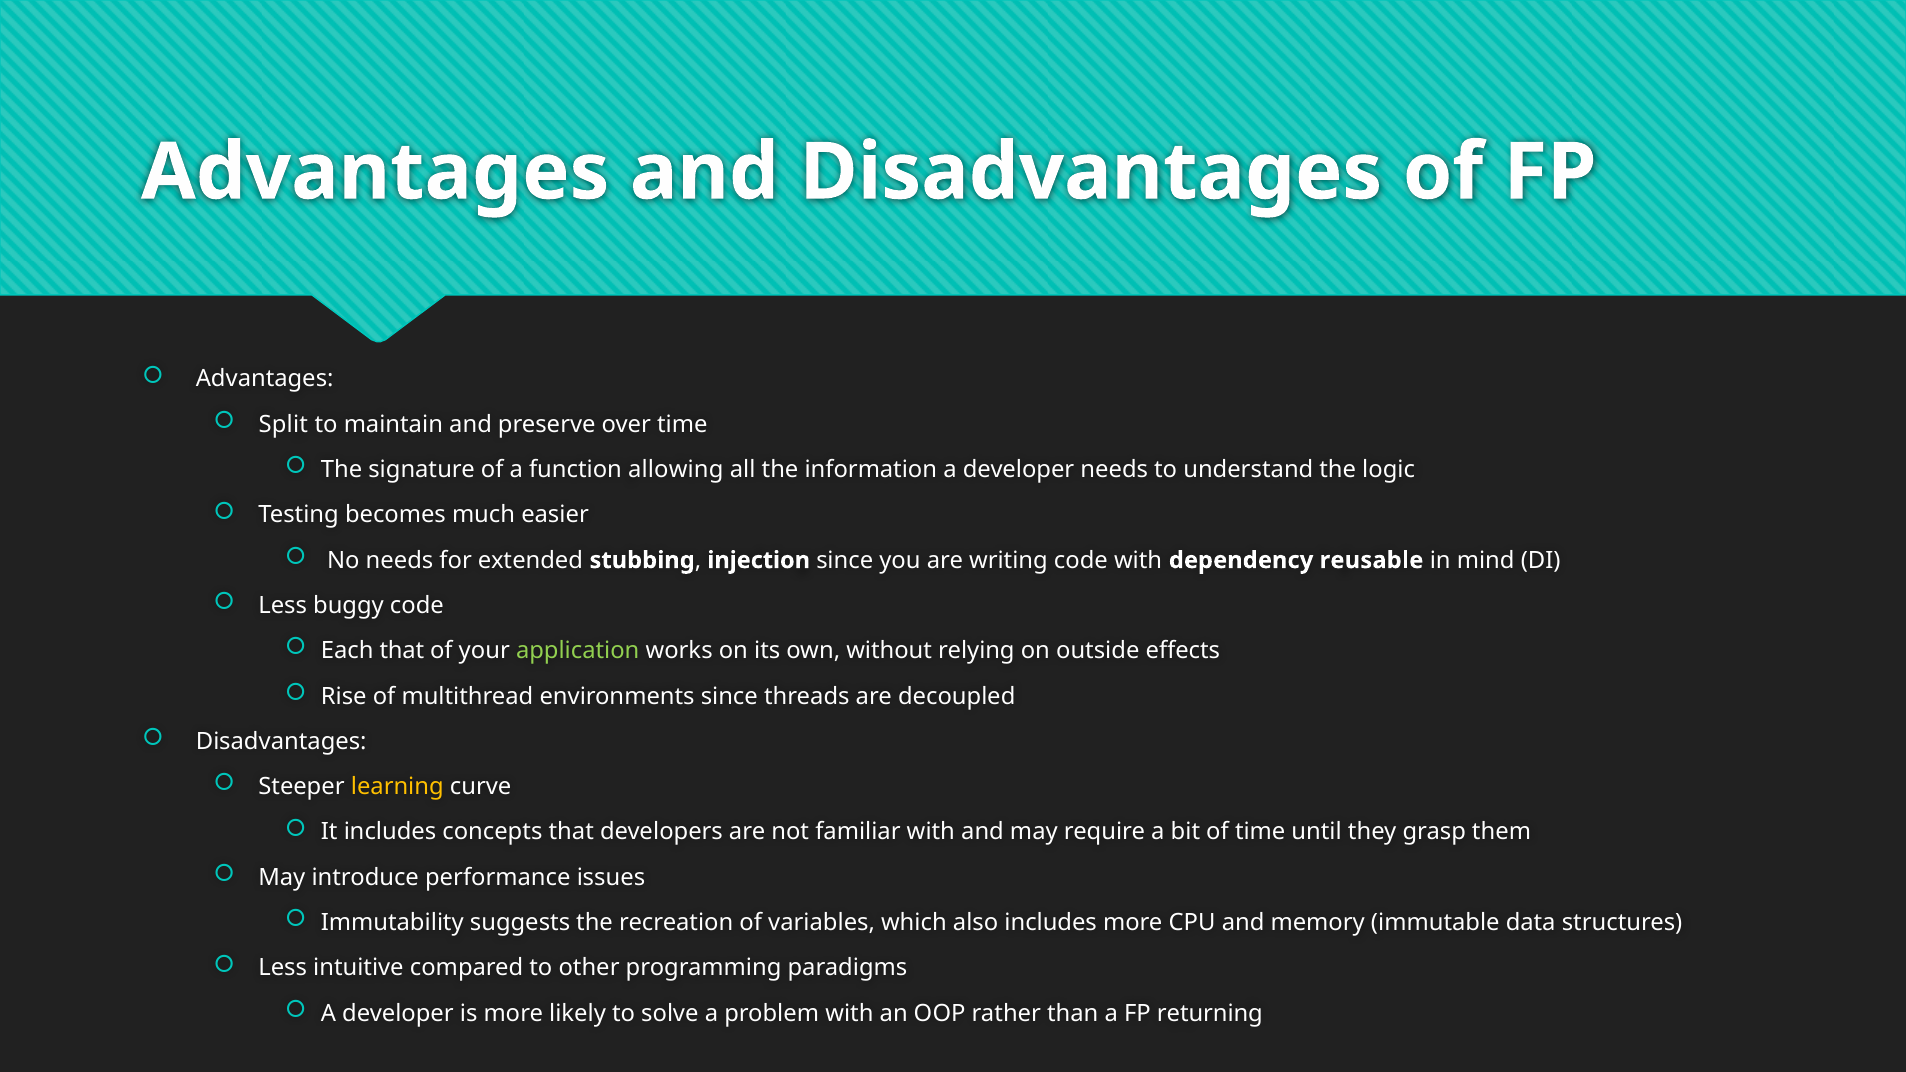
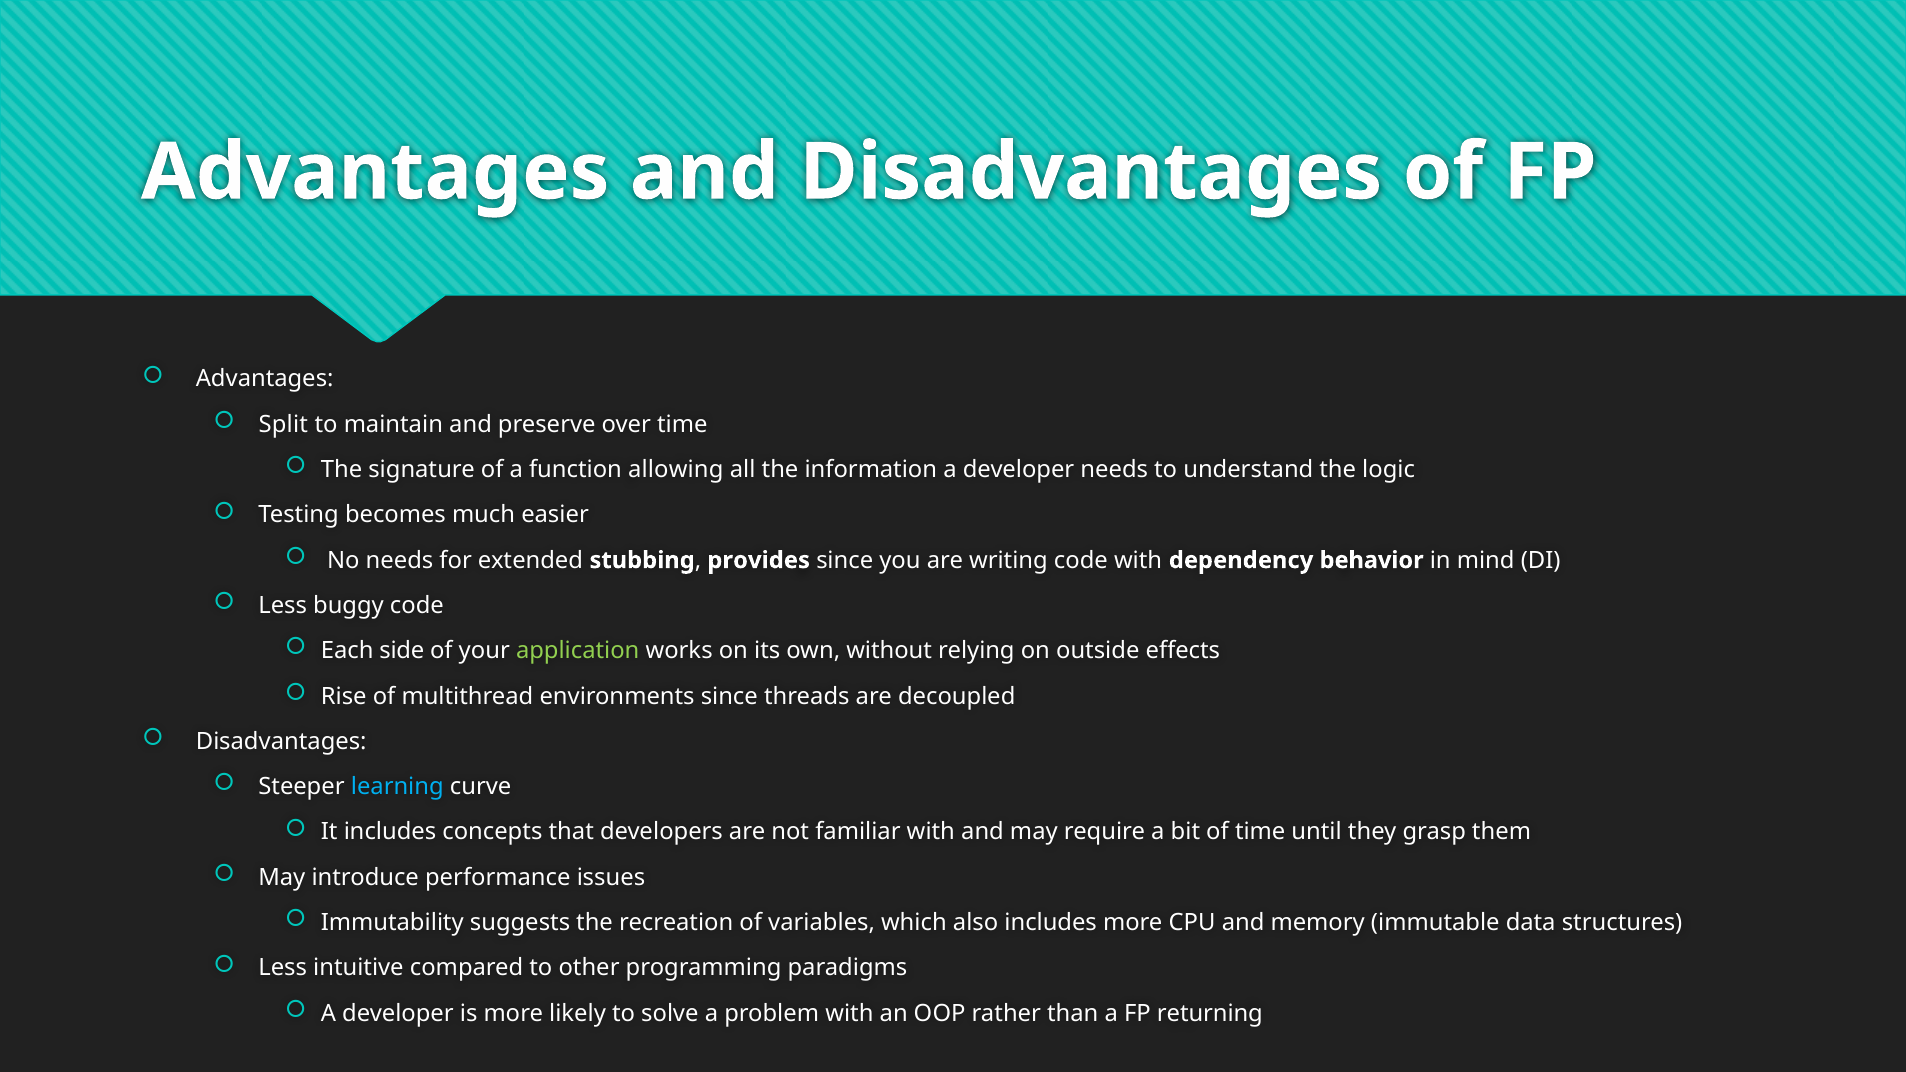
injection: injection -> provides
reusable: reusable -> behavior
Each that: that -> side
learning colour: yellow -> light blue
